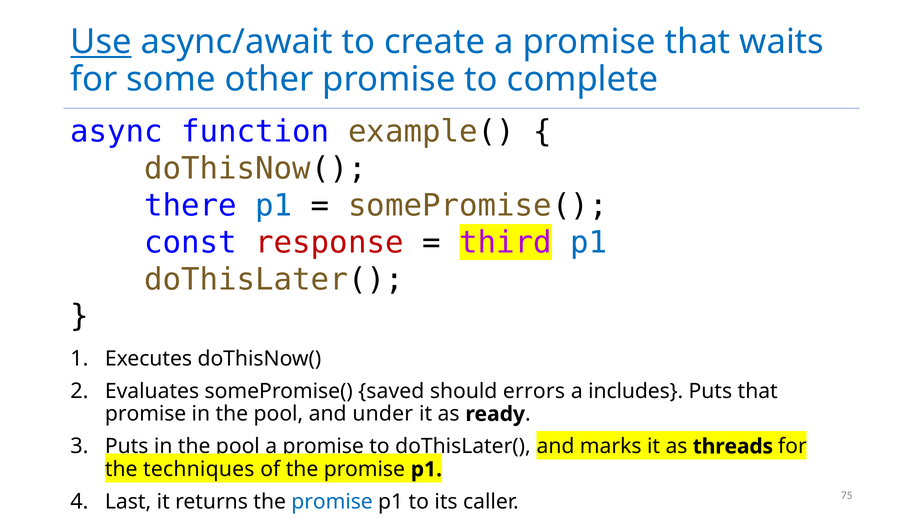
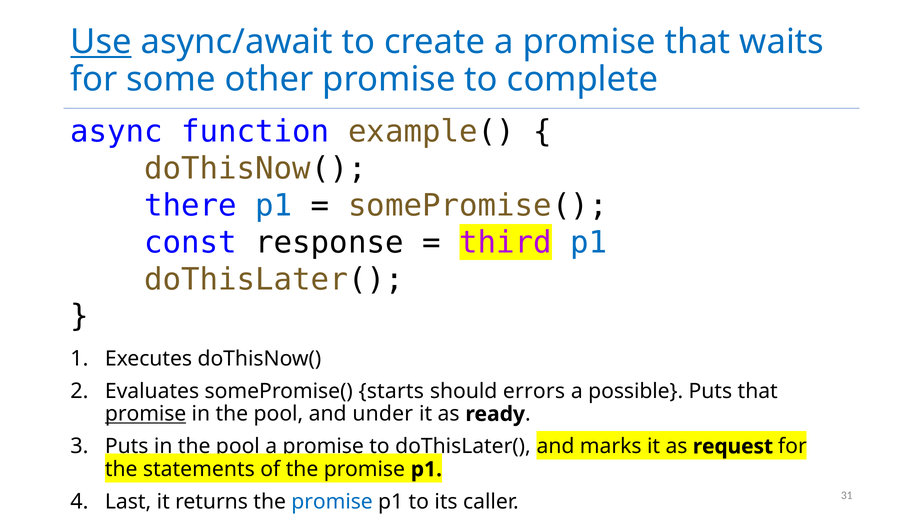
response colour: red -> black
saved: saved -> starts
includes: includes -> possible
promise at (146, 414) underline: none -> present
threads: threads -> request
techniques: techniques -> statements
75: 75 -> 31
